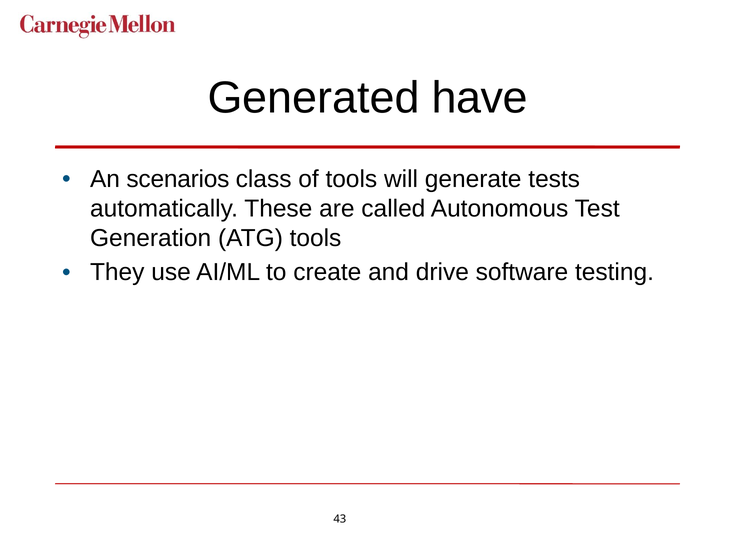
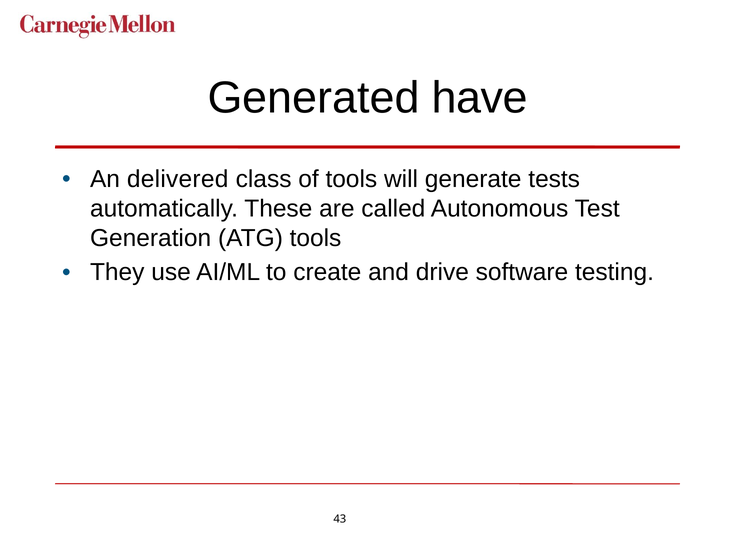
scenarios: scenarios -> delivered
